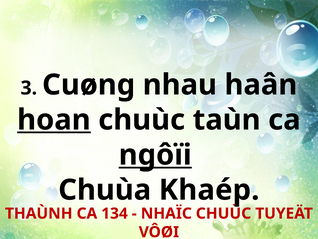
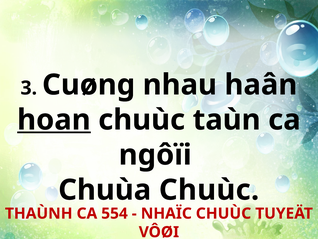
ngôïi underline: present -> none
Chuùa Khaép: Khaép -> Chuùc
134: 134 -> 554
